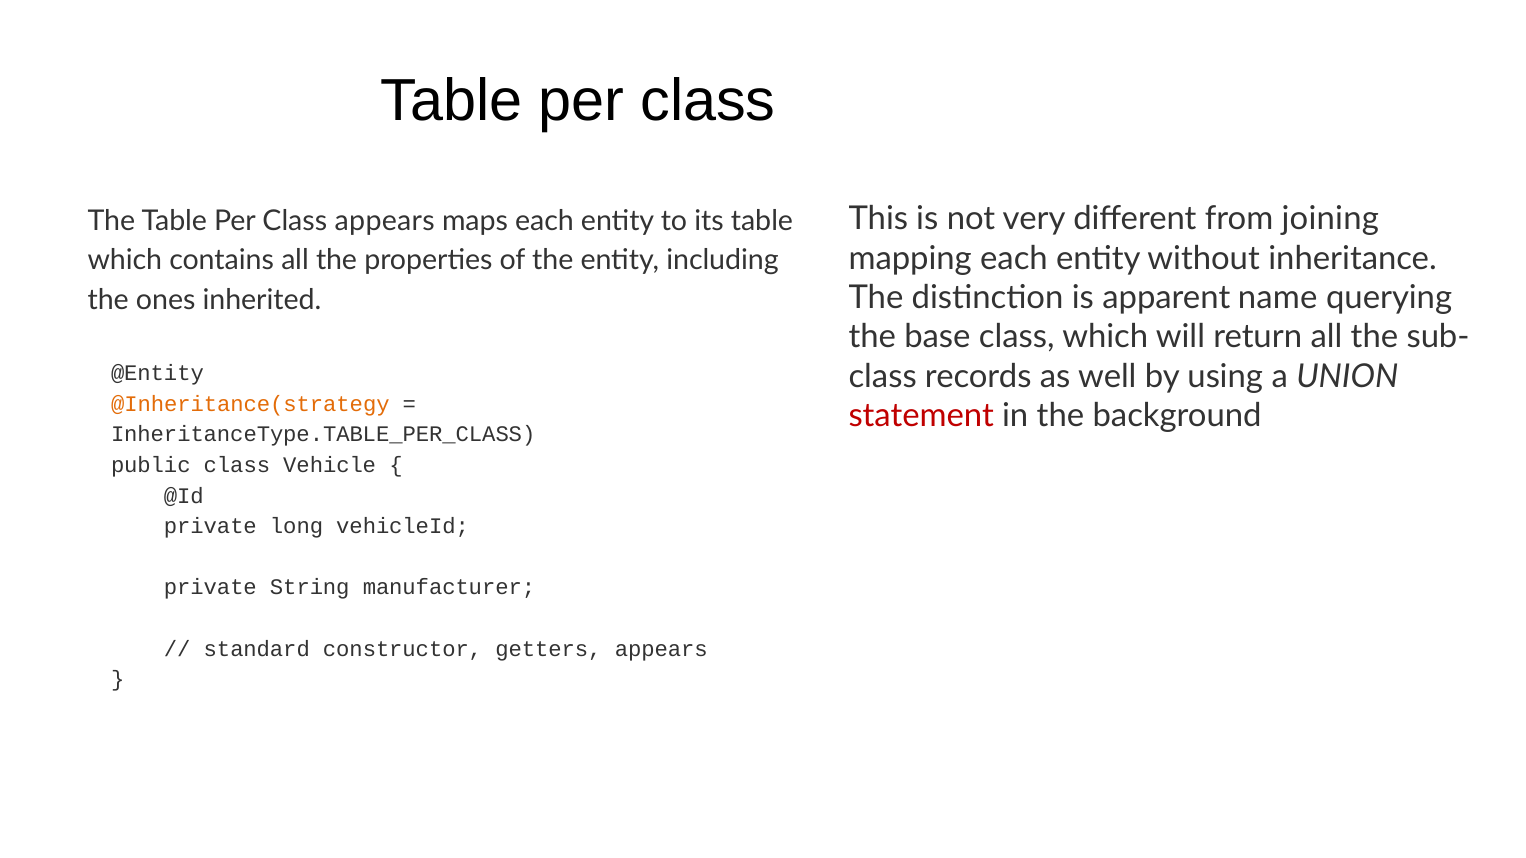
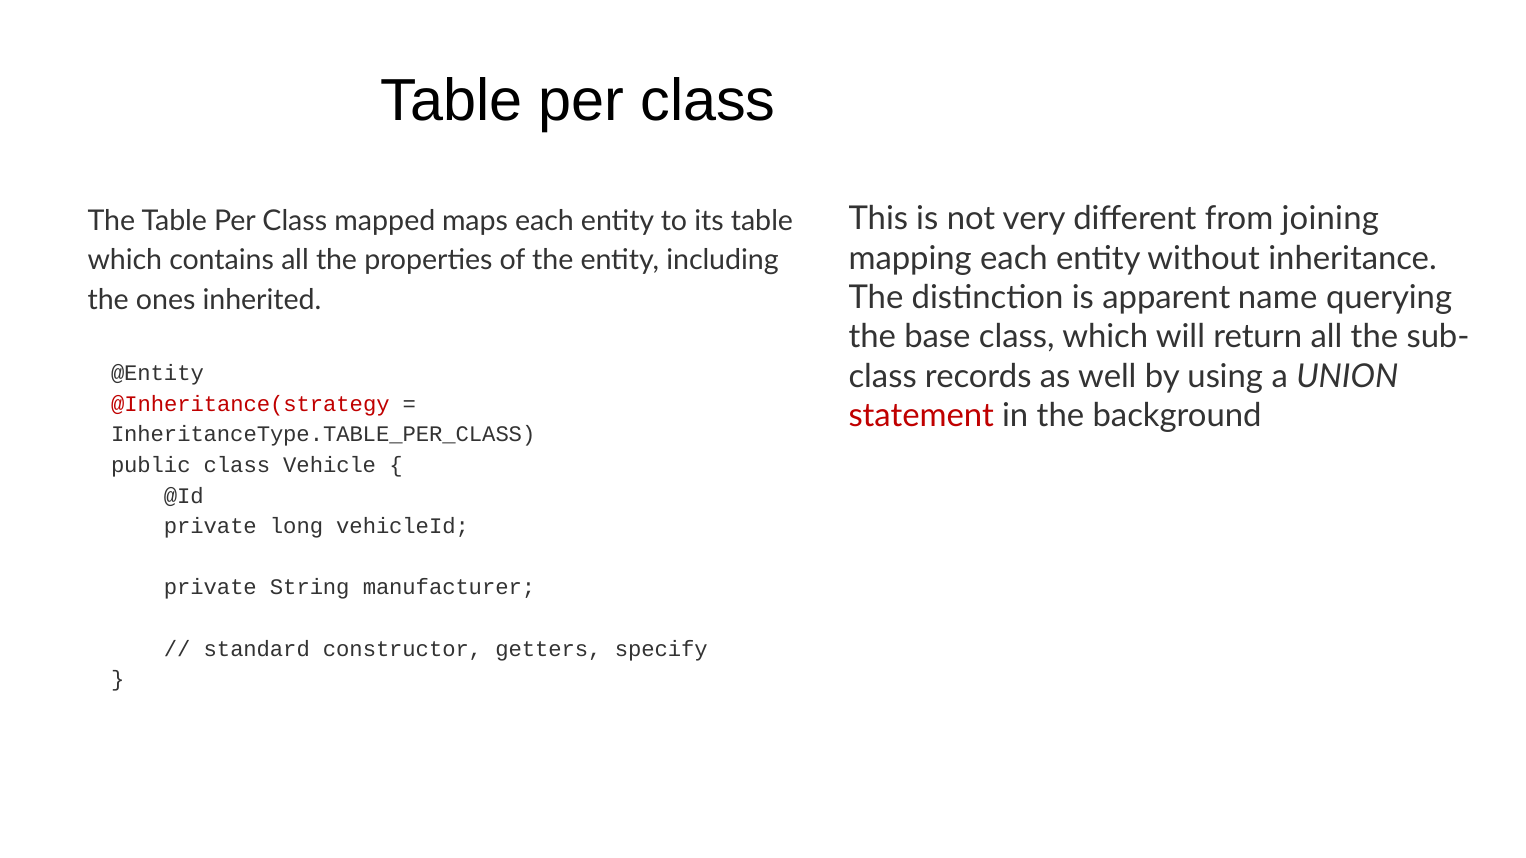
Class appears: appears -> mapped
@Inheritance(strategy colour: orange -> red
getters appears: appears -> specify
